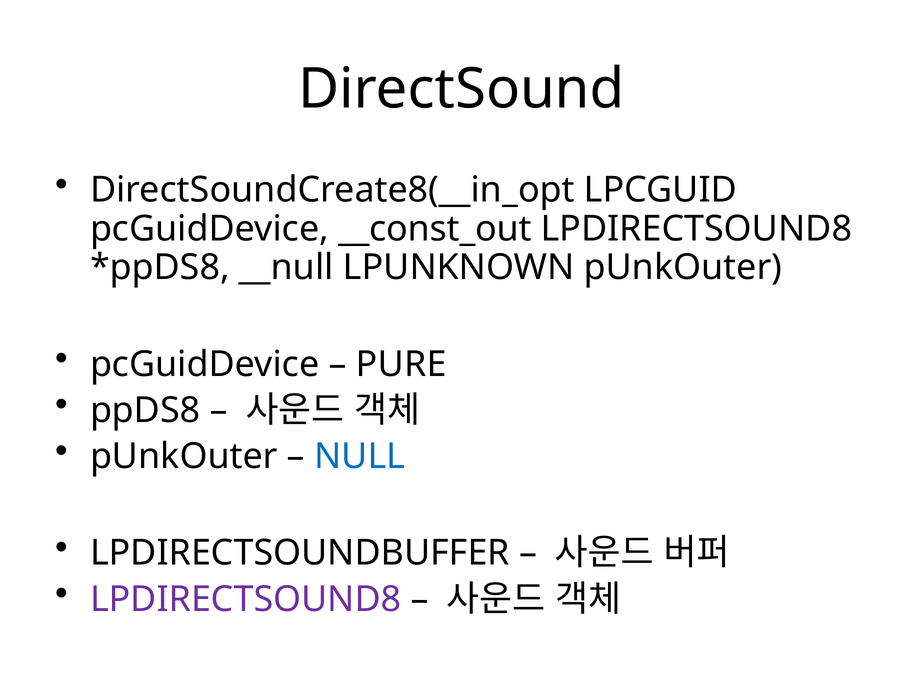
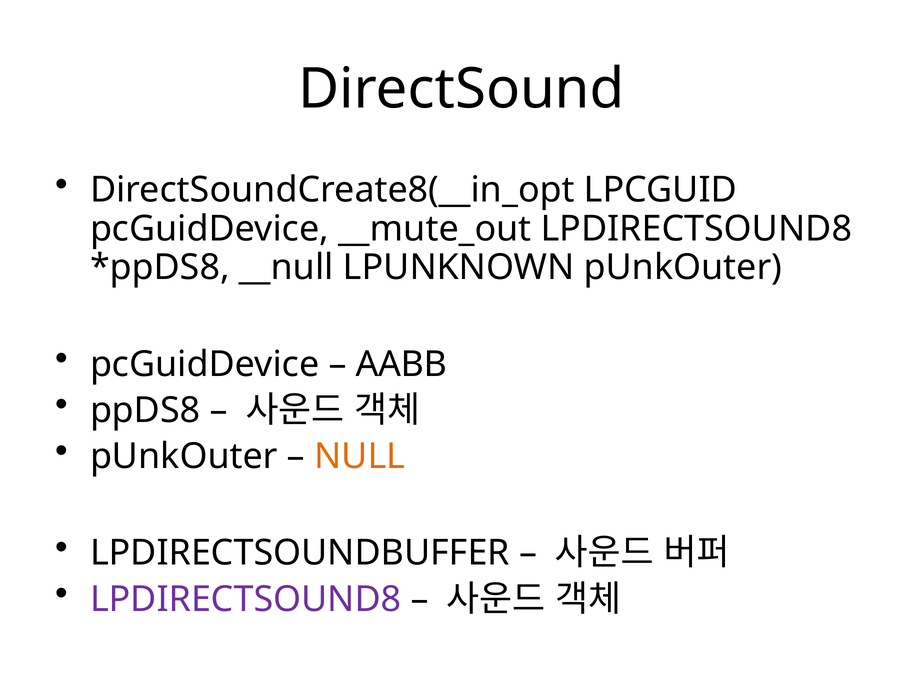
__const_out: __const_out -> __mute_out
PURE: PURE -> AABB
NULL colour: blue -> orange
